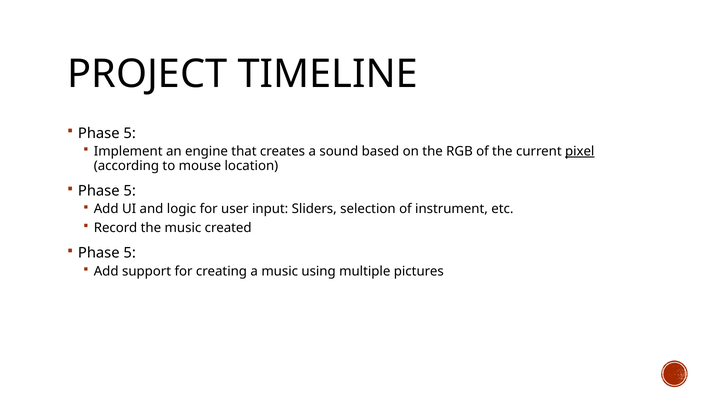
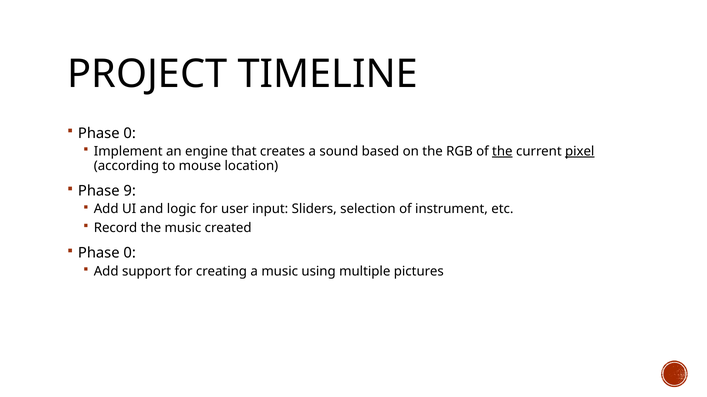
5 at (130, 134): 5 -> 0
the at (502, 152) underline: none -> present
5 at (130, 191): 5 -> 9
5 at (130, 254): 5 -> 0
